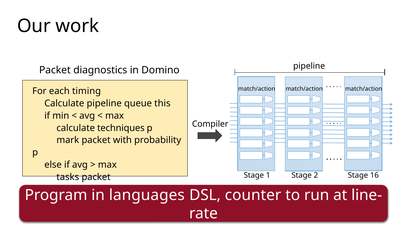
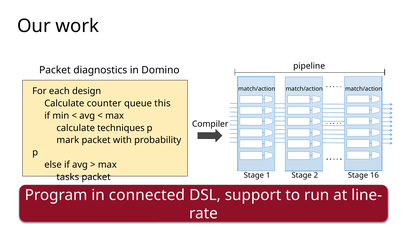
timing: timing -> design
Calculate pipeline: pipeline -> counter
languages: languages -> connected
counter: counter -> support
